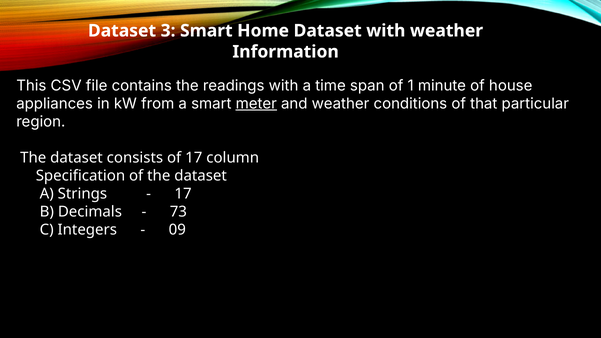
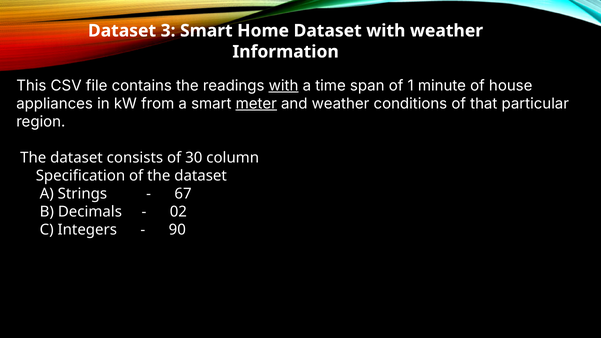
with at (284, 86) underline: none -> present
of 17: 17 -> 30
17 at (183, 194): 17 -> 67
73: 73 -> 02
09: 09 -> 90
